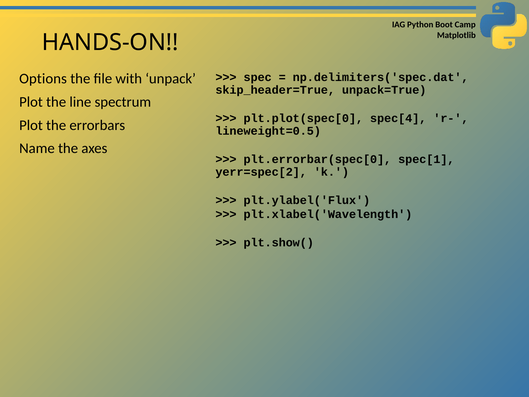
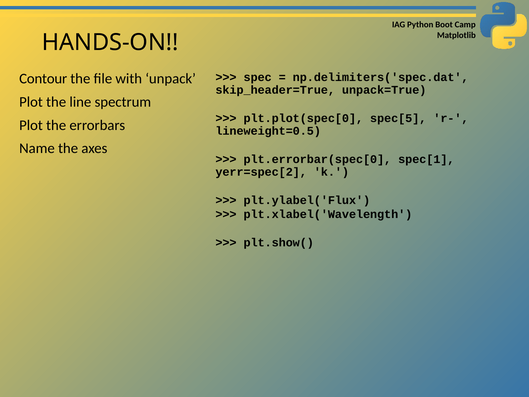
Options: Options -> Contour
spec[4: spec[4 -> spec[5
